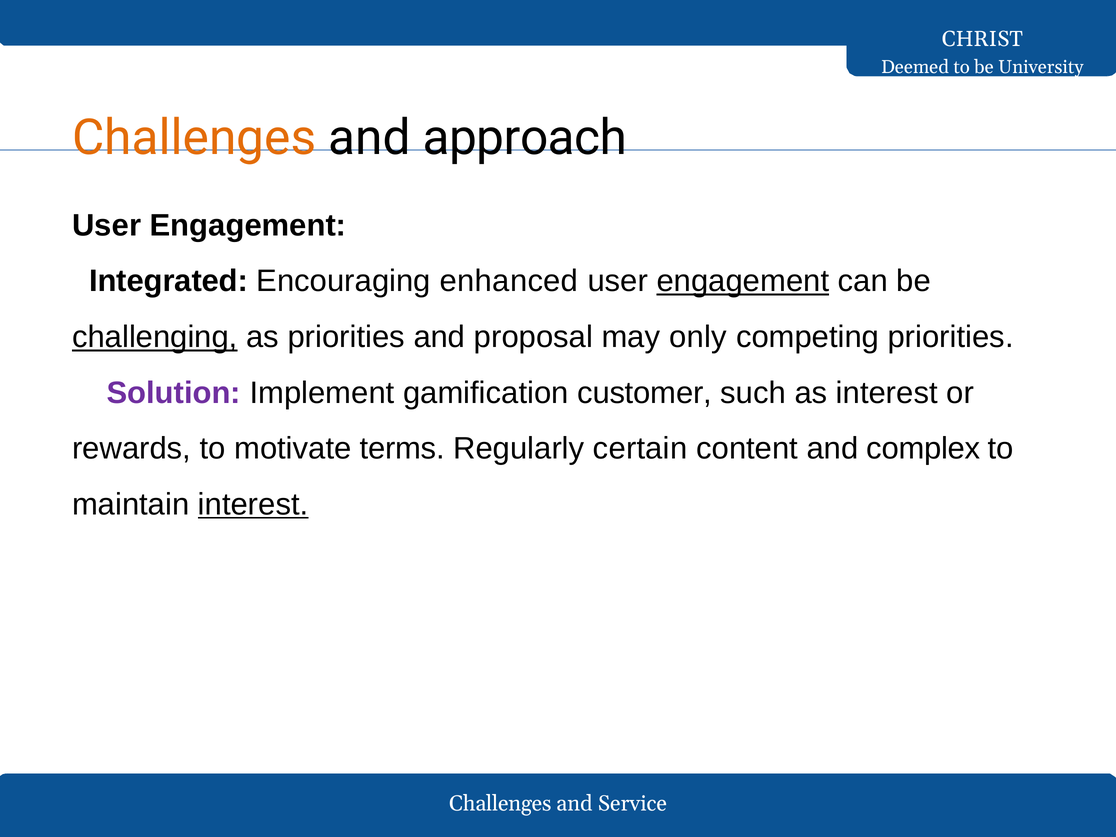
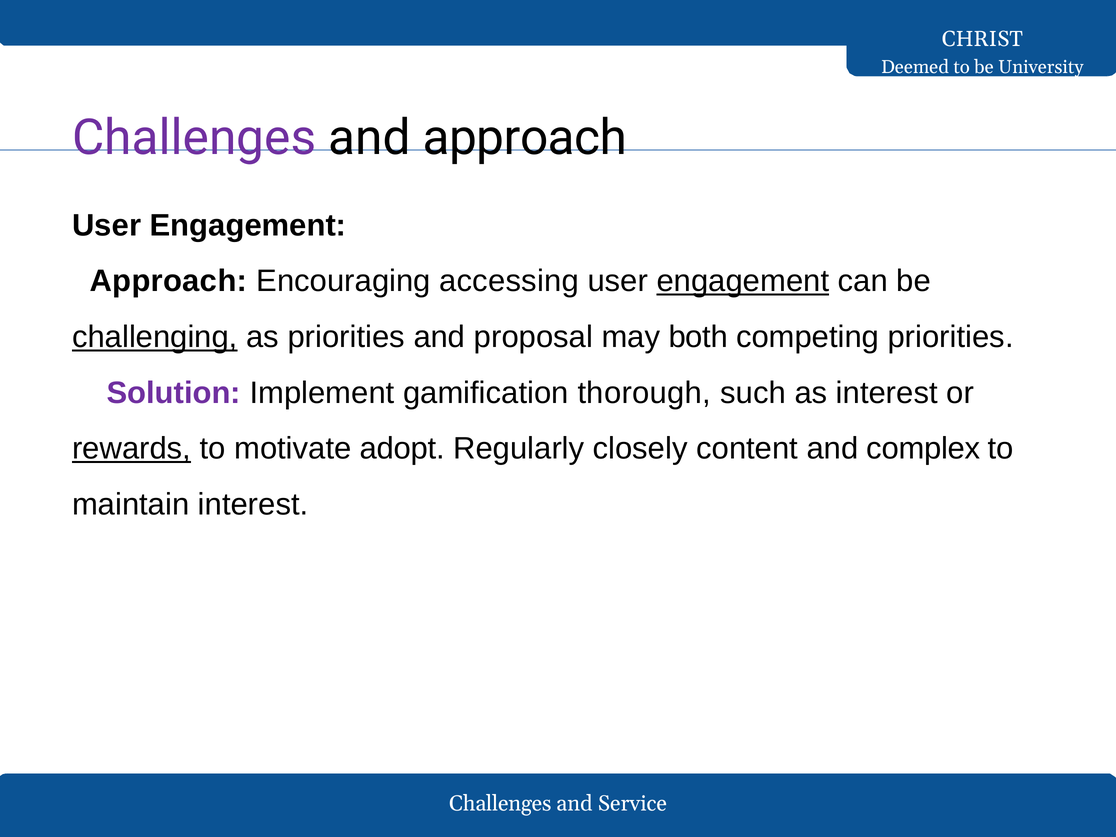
Challenges at (194, 138) colour: orange -> purple
Integrated at (169, 281): Integrated -> Approach
enhanced: enhanced -> accessing
only: only -> both
customer: customer -> thorough
rewards underline: none -> present
terms: terms -> adopt
certain: certain -> closely
interest at (253, 504) underline: present -> none
